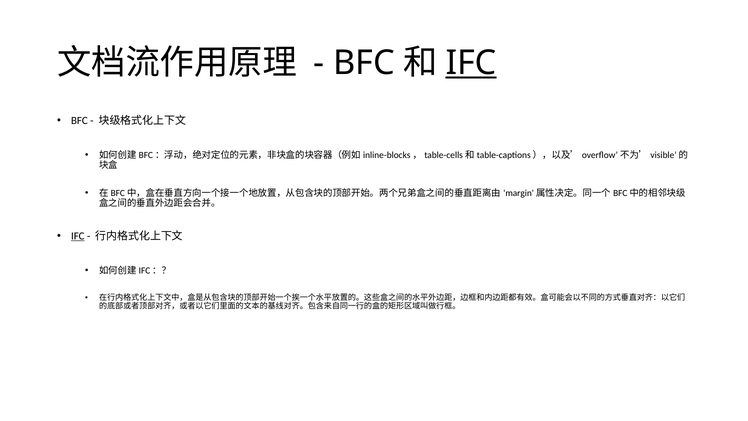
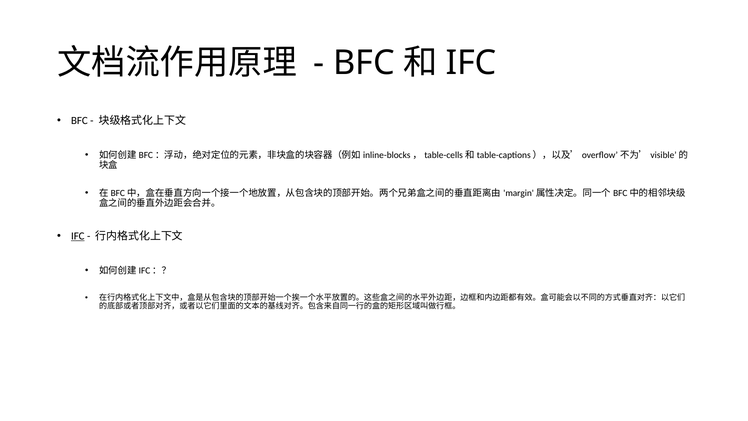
IFC at (471, 63) underline: present -> none
